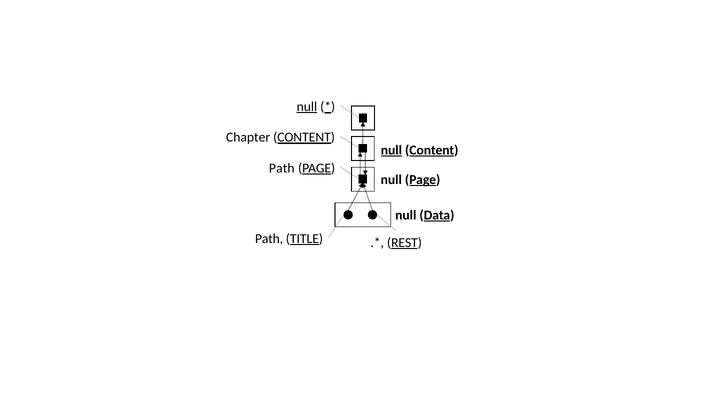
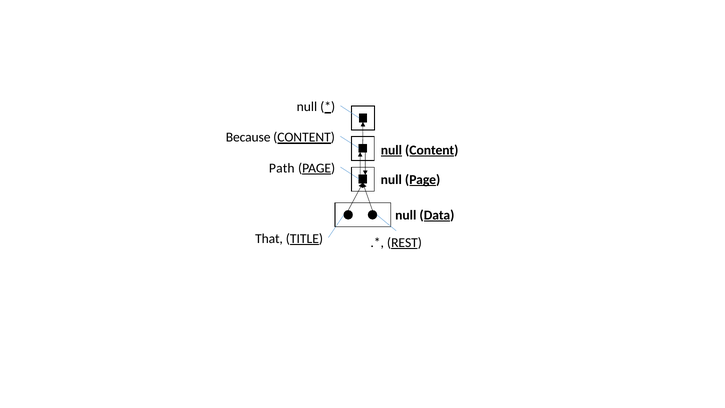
null at (307, 107) underline: present -> none
Chapter: Chapter -> Because
Path at (269, 238): Path -> That
